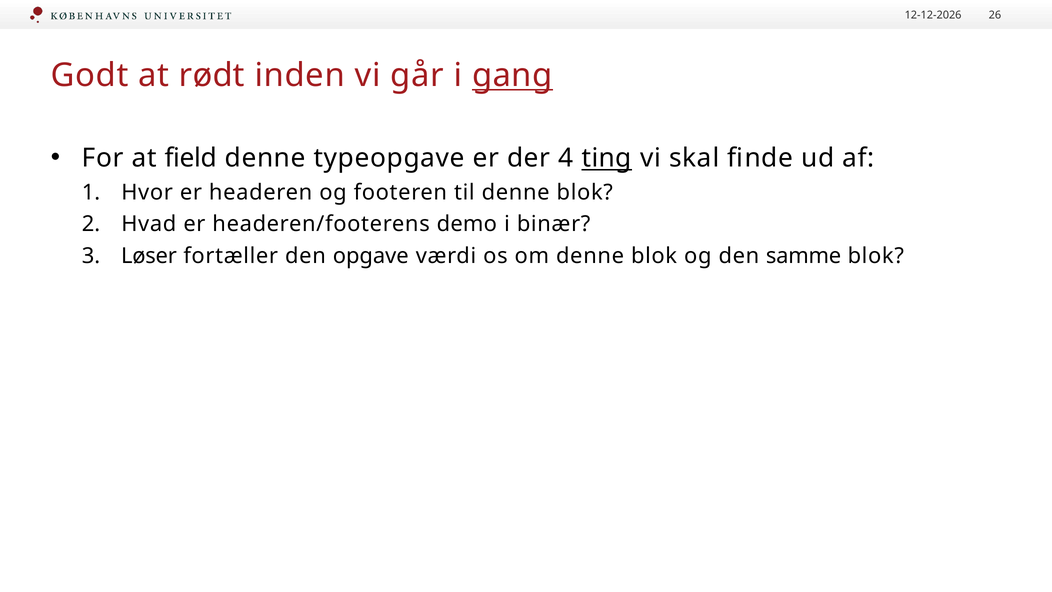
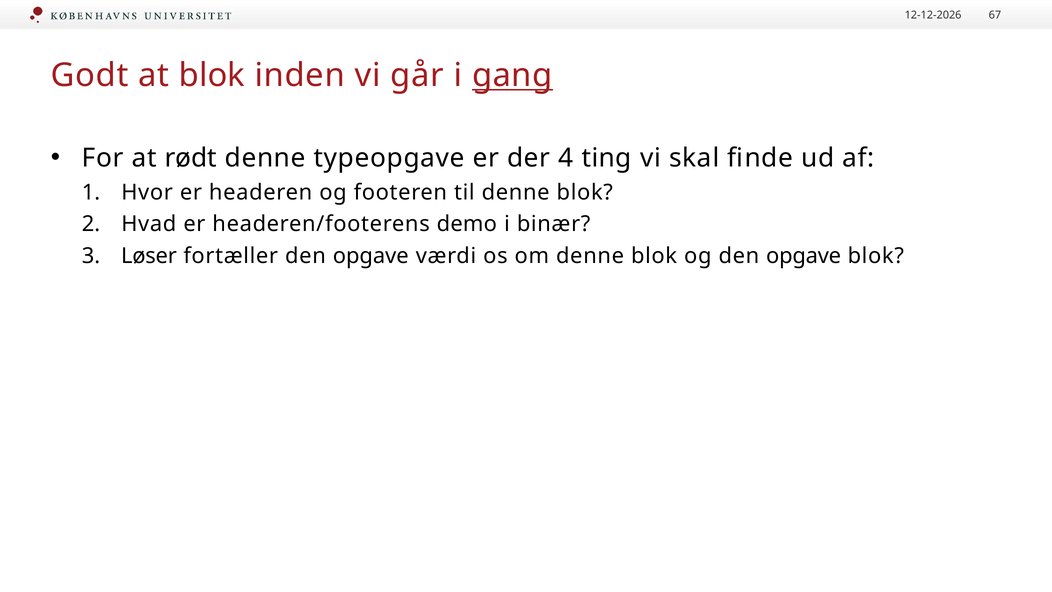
26: 26 -> 67
at rødt: rødt -> blok
field: field -> rødt
ting underline: present -> none
og den samme: samme -> opgave
